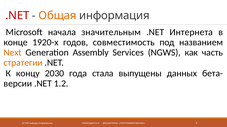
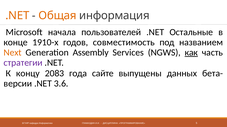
.NET at (17, 16) colour: red -> orange
значительным: значительным -> пользователей
Интернета: Интернета -> Остальные
1920-х: 1920-х -> 1910-х
как underline: none -> present
стратегии colour: orange -> purple
2030: 2030 -> 2083
стала: стала -> сайте
1.2: 1.2 -> 3.6
